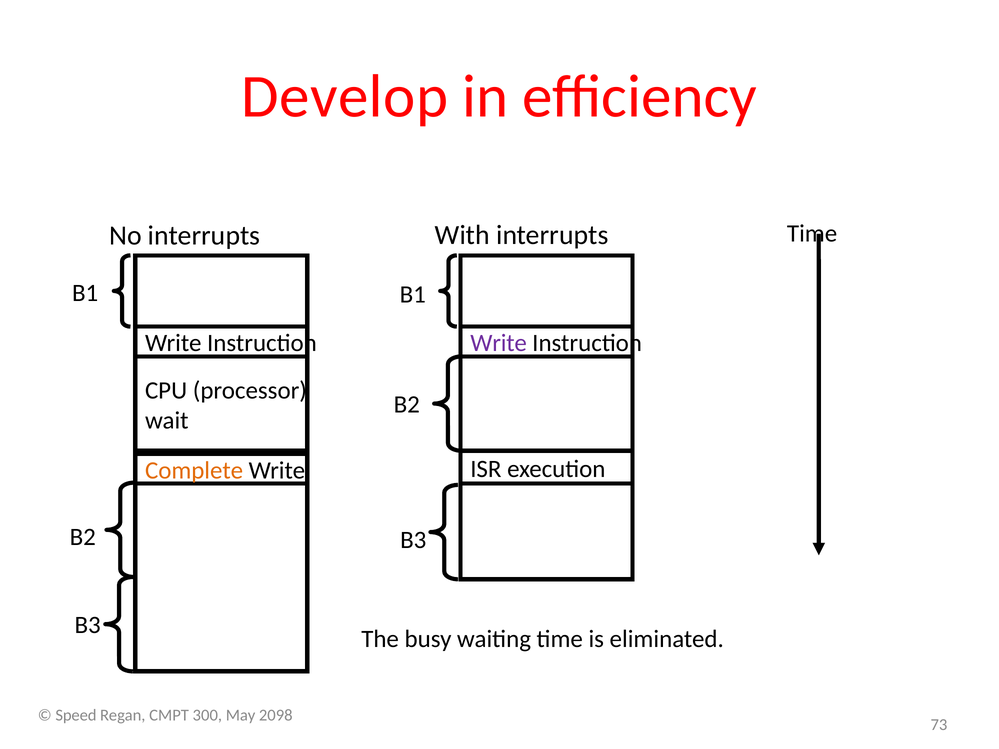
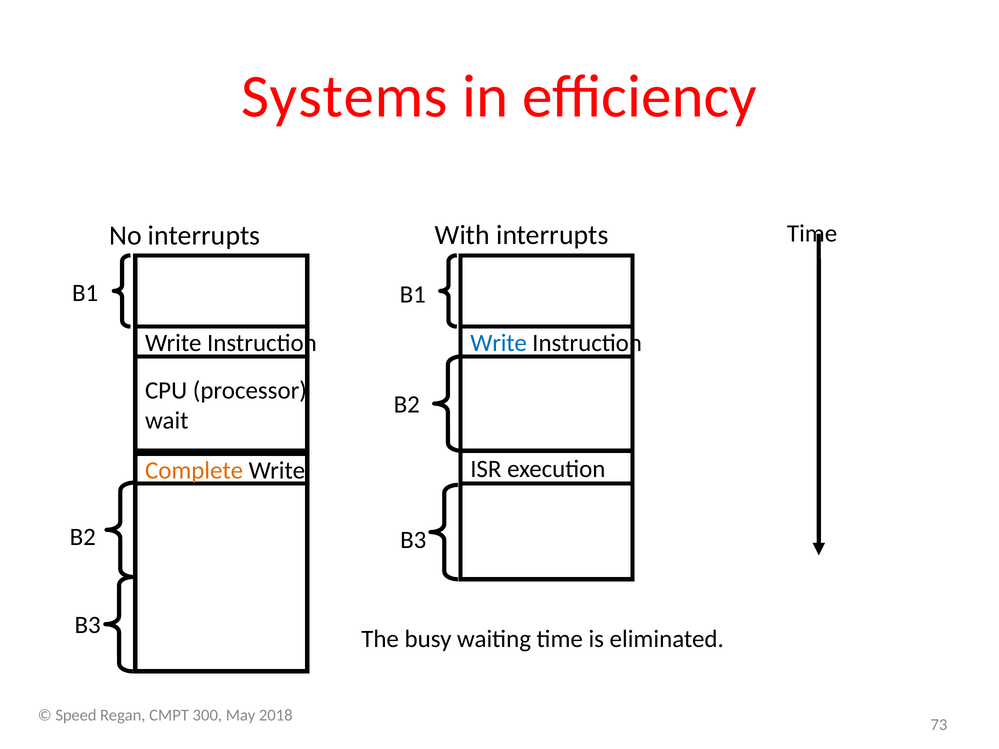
Develop: Develop -> Systems
Write at (499, 343) colour: purple -> blue
2098: 2098 -> 2018
